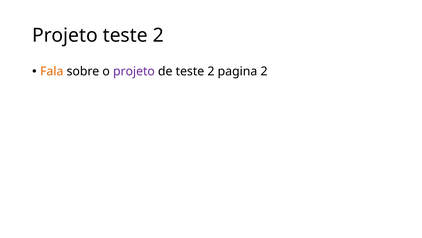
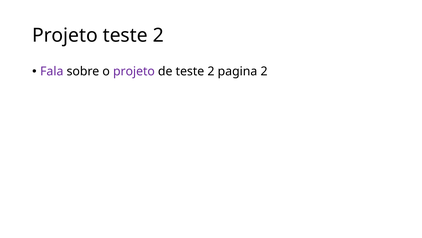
Fala colour: orange -> purple
